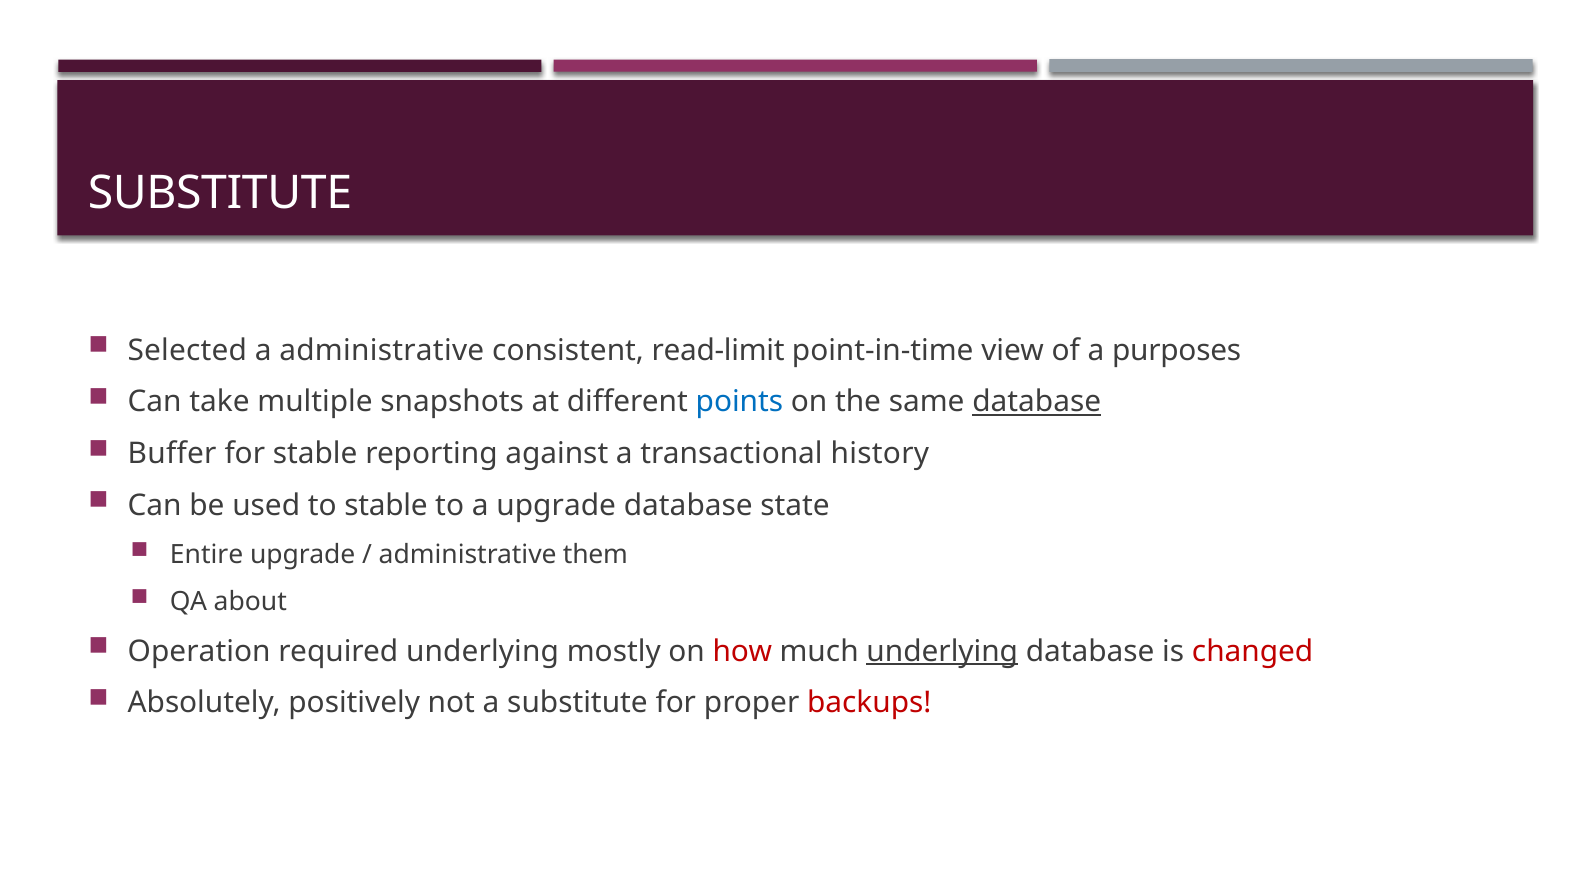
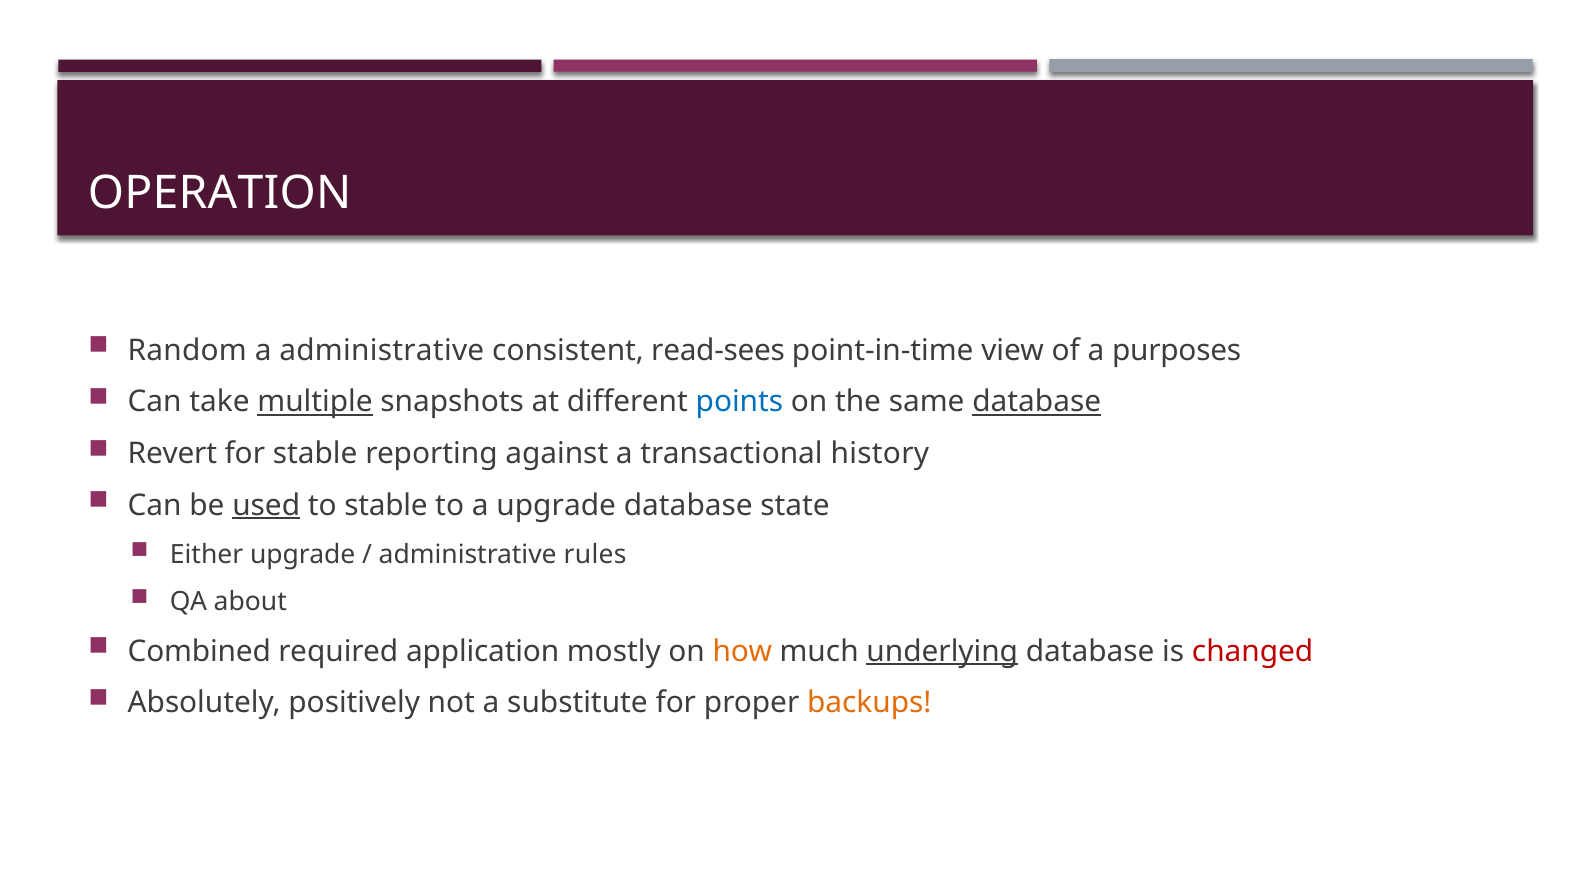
SUBSTITUTE at (220, 193): SUBSTITUTE -> OPERATION
Selected: Selected -> Random
read-limit: read-limit -> read-sees
multiple underline: none -> present
Buffer: Buffer -> Revert
used underline: none -> present
Entire: Entire -> Either
them: them -> rules
Operation: Operation -> Combined
required underlying: underlying -> application
how colour: red -> orange
backups colour: red -> orange
